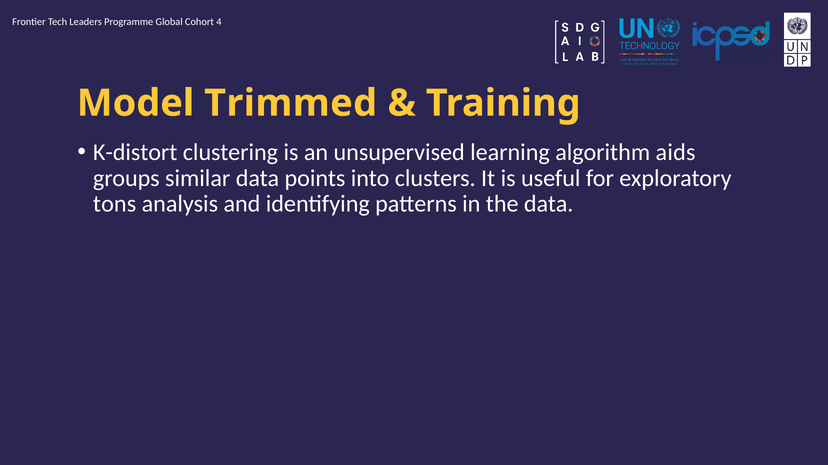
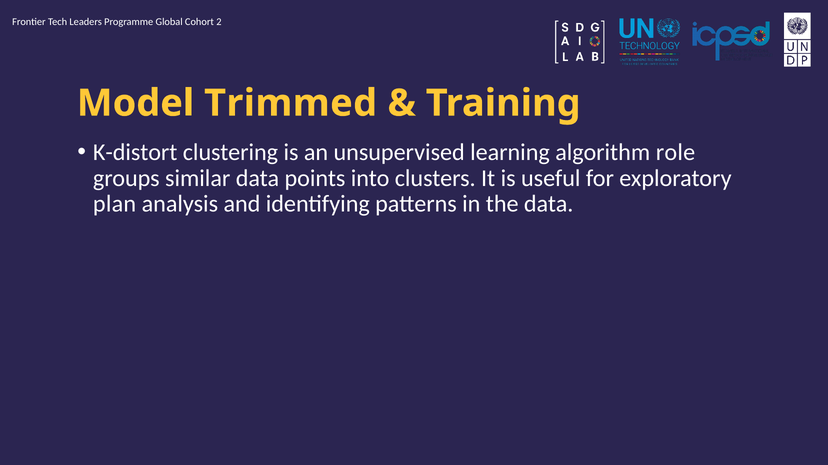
4: 4 -> 2
aids: aids -> role
tons: tons -> plan
